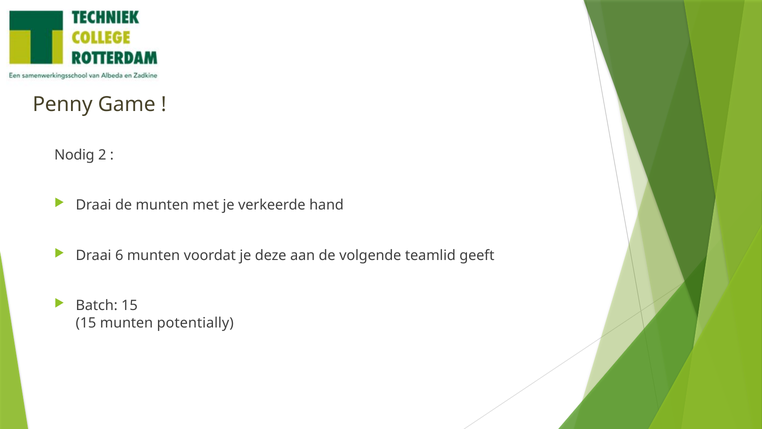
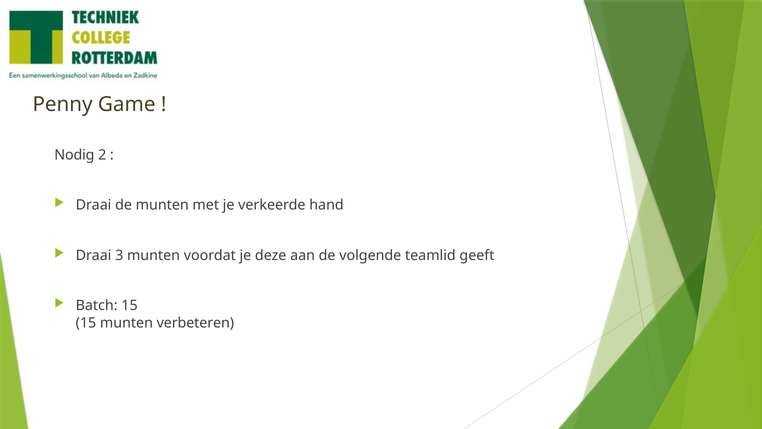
6: 6 -> 3
potentially: potentially -> verbeteren
